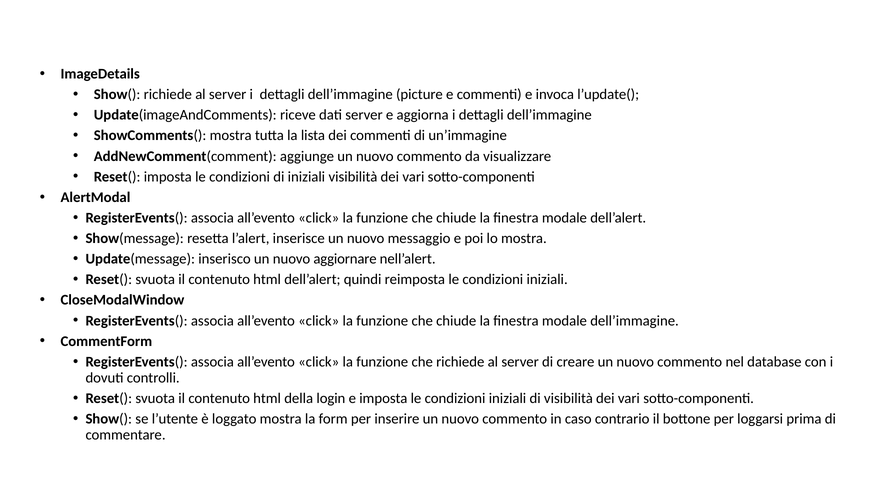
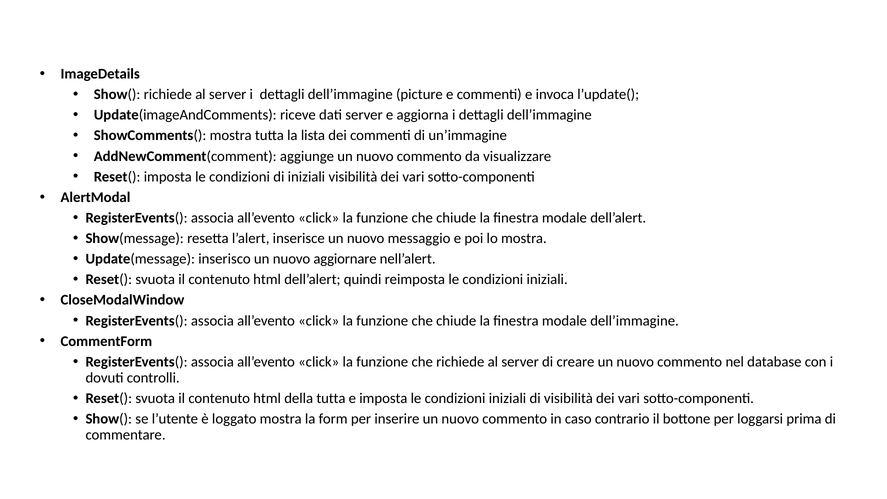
della login: login -> tutta
